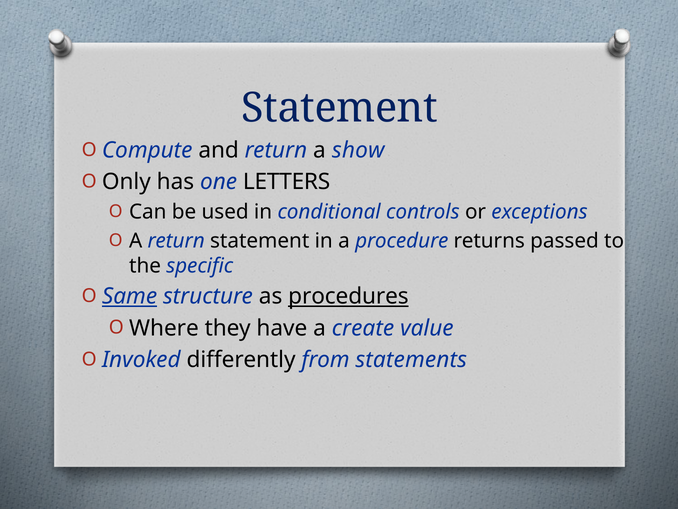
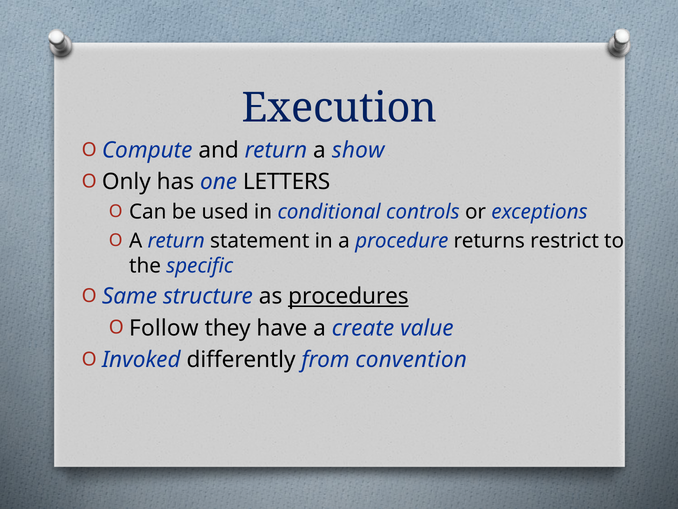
Statement at (340, 108): Statement -> Execution
passed: passed -> restrict
Same underline: present -> none
Where: Where -> Follow
statements: statements -> convention
